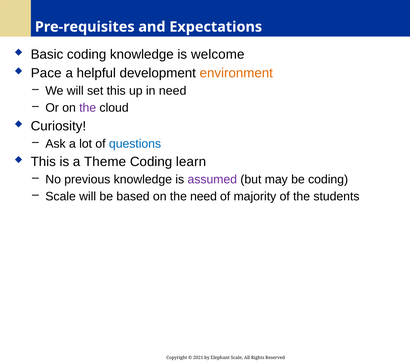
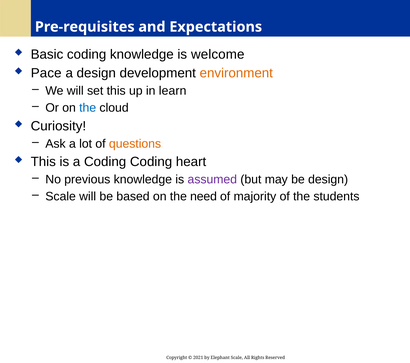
a helpful: helpful -> design
in need: need -> learn
the at (88, 108) colour: purple -> blue
questions colour: blue -> orange
a Theme: Theme -> Coding
learn: learn -> heart
be coding: coding -> design
